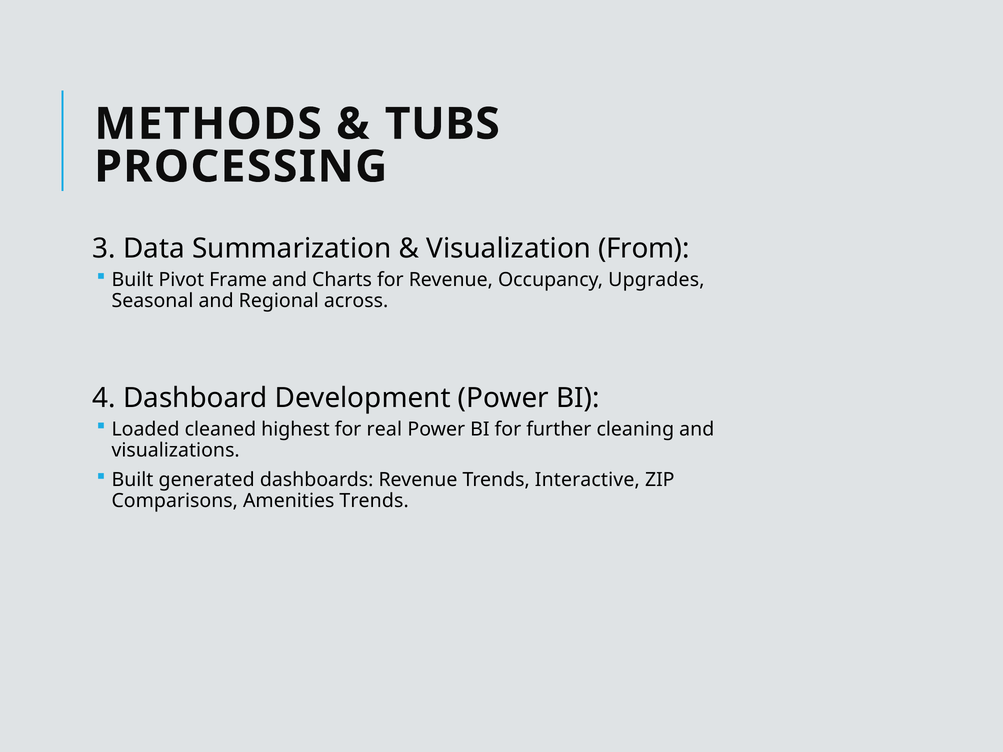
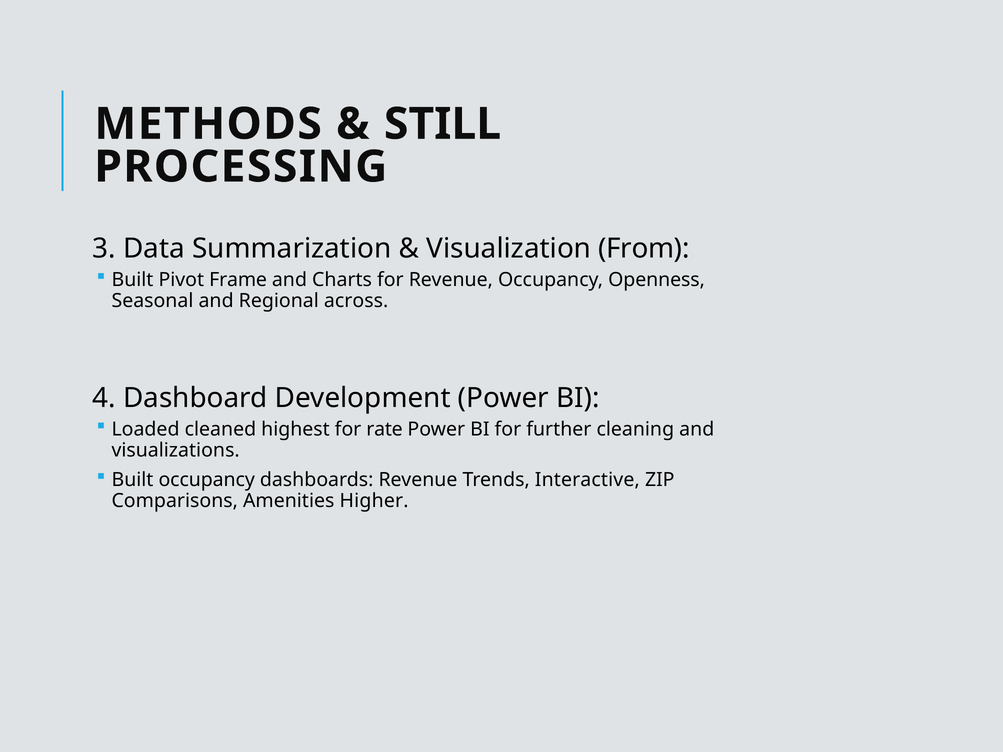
TUBS: TUBS -> STILL
Upgrades: Upgrades -> Openness
real: real -> rate
Built generated: generated -> occupancy
Amenities Trends: Trends -> Higher
